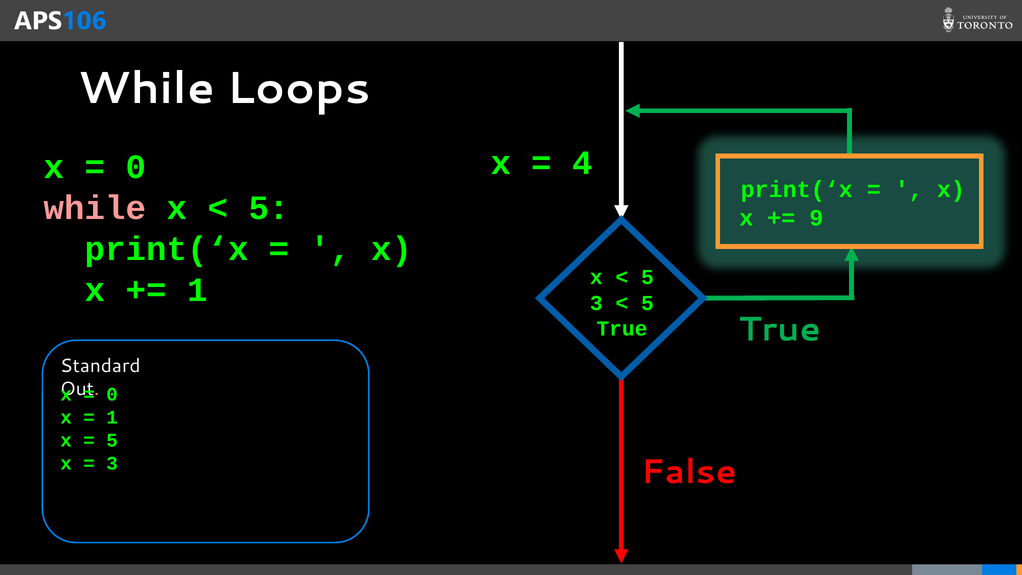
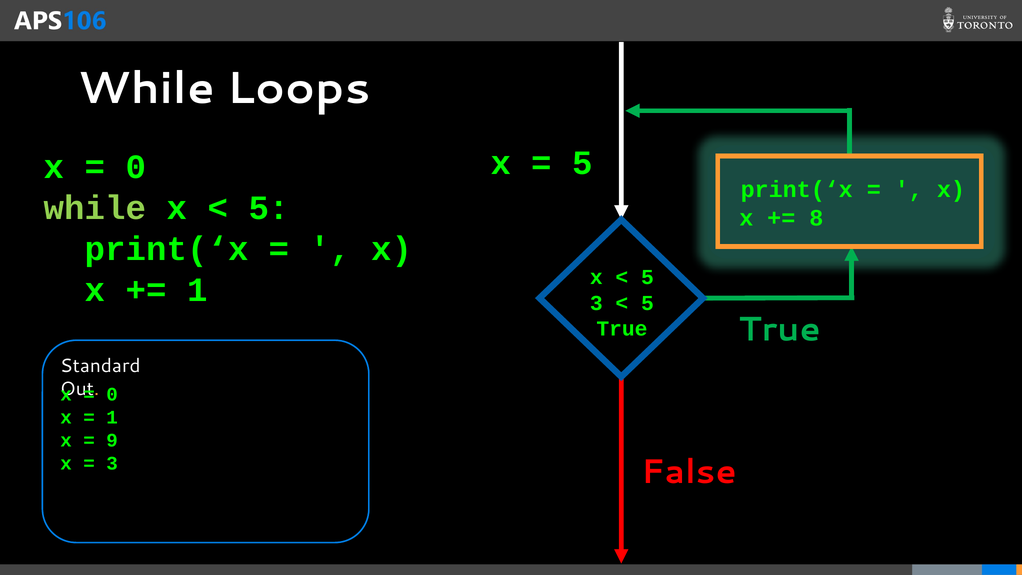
4 at (583, 163): 4 -> 5
while at (95, 208) colour: pink -> light green
9: 9 -> 8
5 at (112, 440): 5 -> 9
